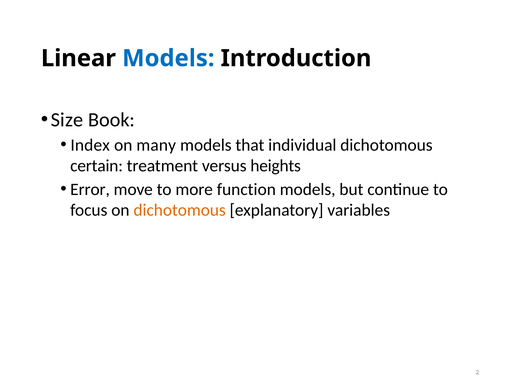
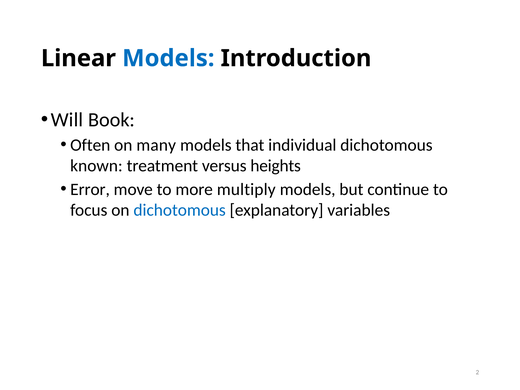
Size: Size -> Will
Index: Index -> Often
certain: certain -> known
function: function -> multiply
dichotomous at (180, 210) colour: orange -> blue
